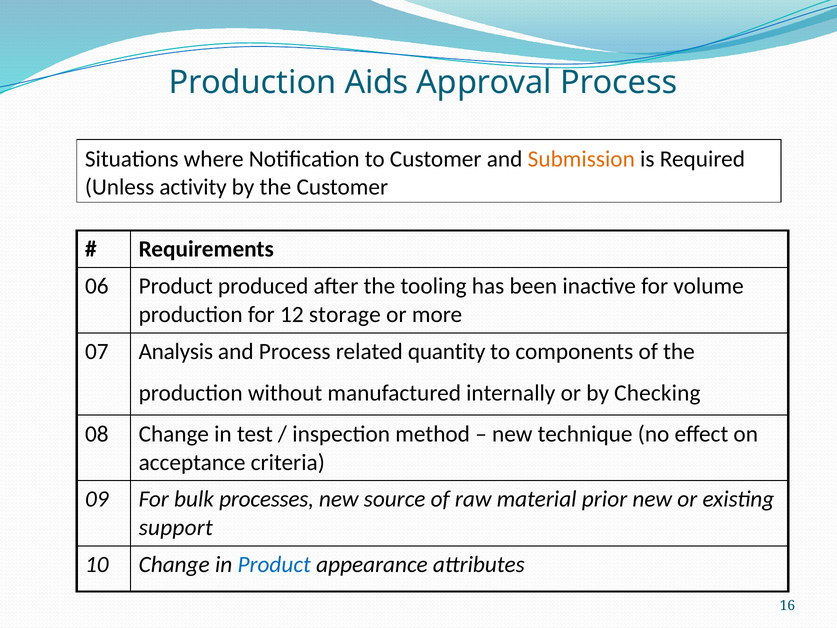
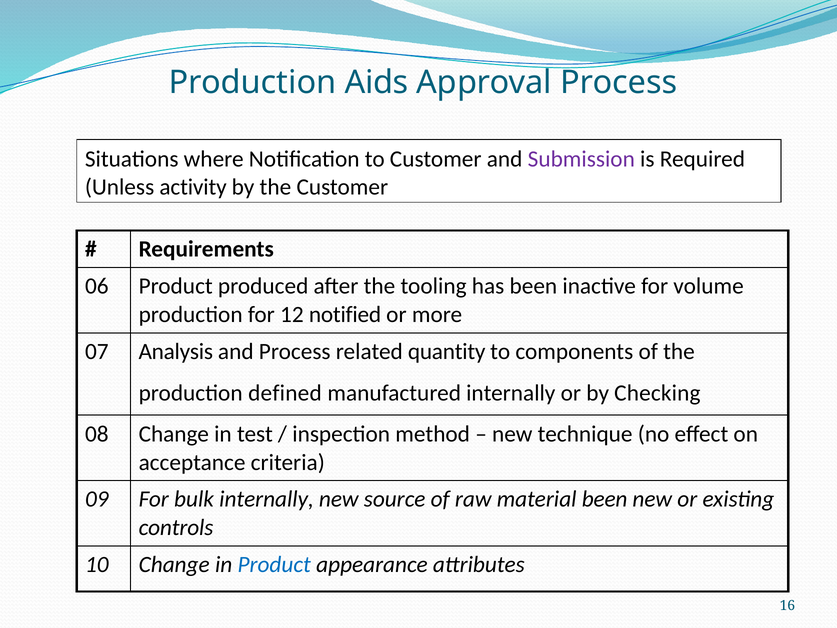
Submission colour: orange -> purple
storage: storage -> notified
without: without -> defined
bulk processes: processes -> internally
material prior: prior -> been
support: support -> controls
